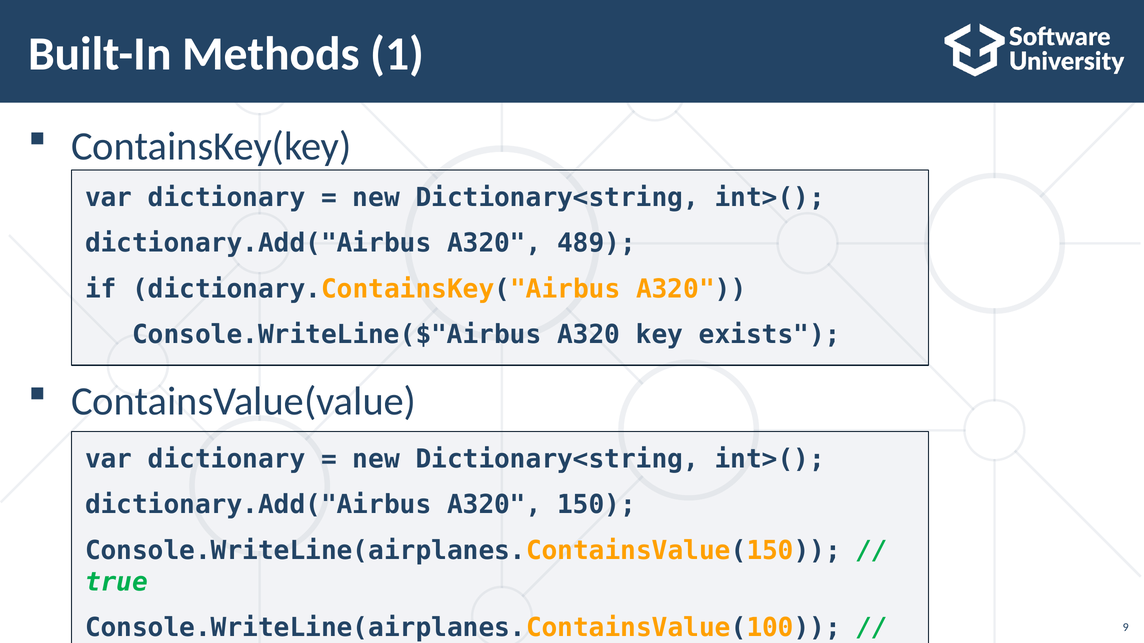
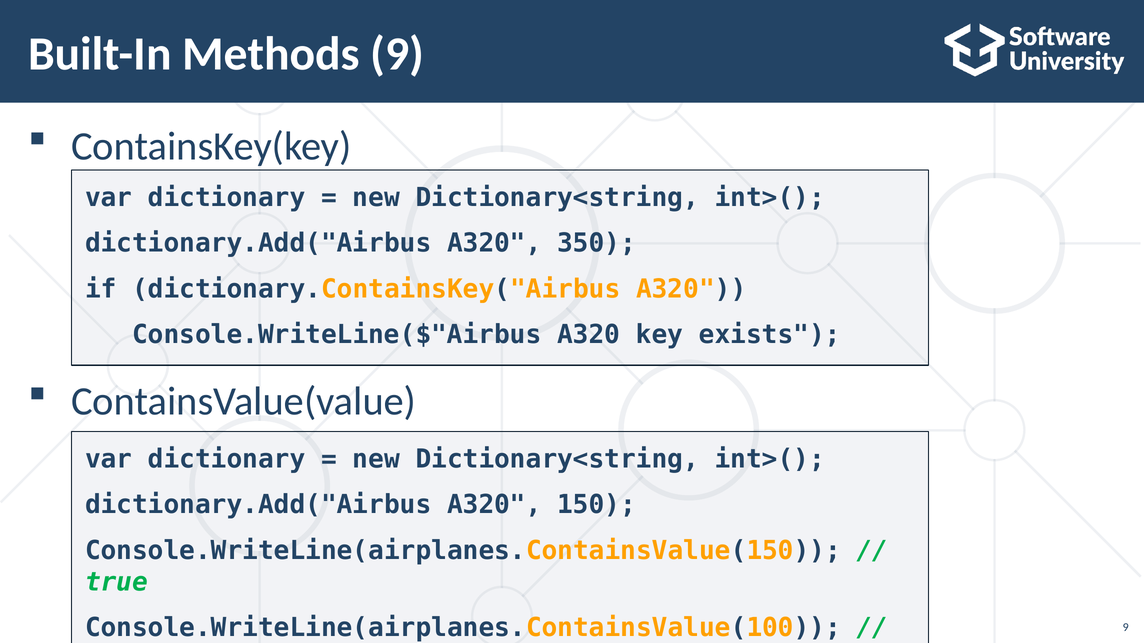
Methods 1: 1 -> 9
489: 489 -> 350
